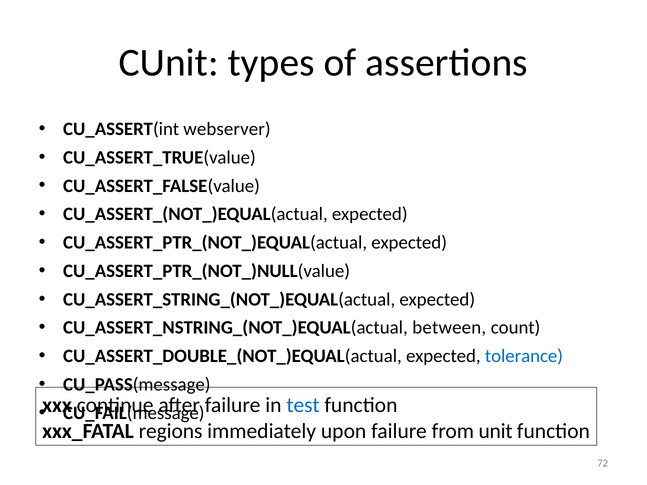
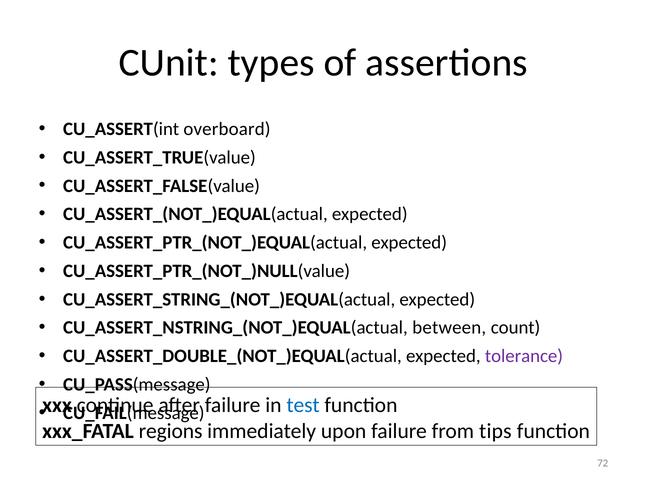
webserver: webserver -> overboard
tolerance colour: blue -> purple
unit: unit -> tips
